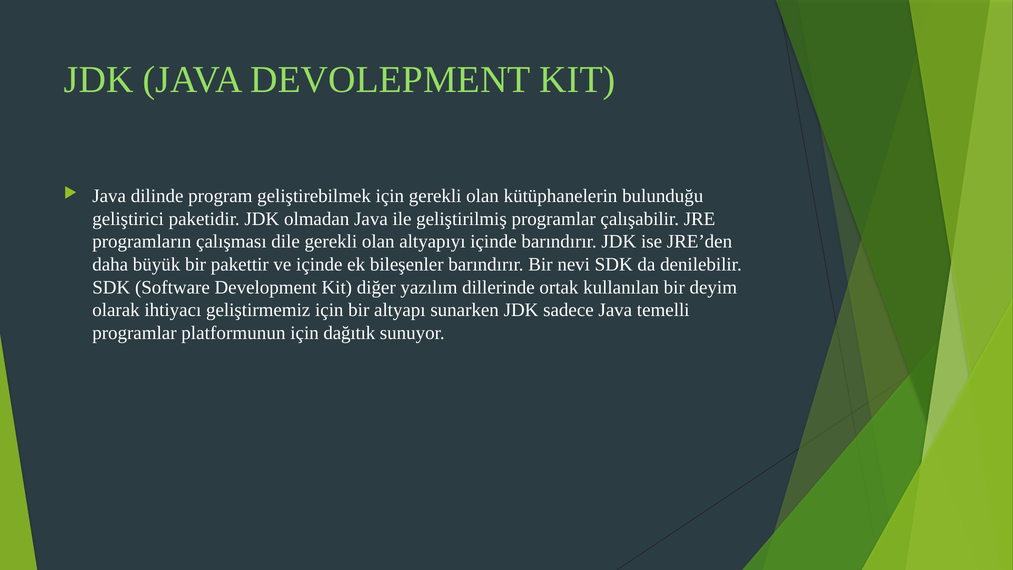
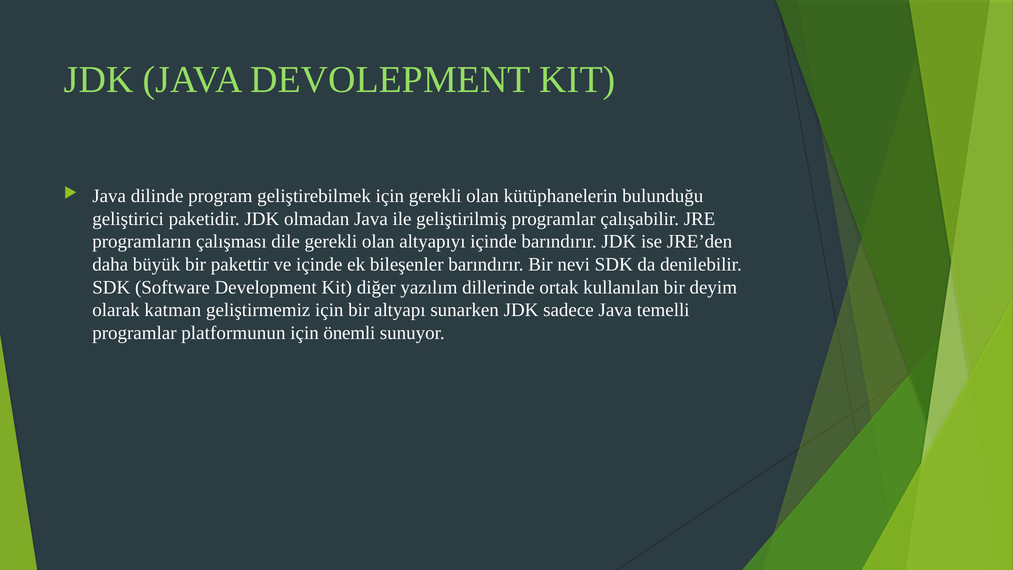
ihtiyacı: ihtiyacı -> katman
dağıtık: dağıtık -> önemli
